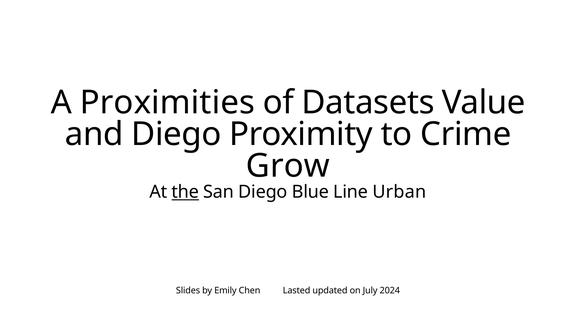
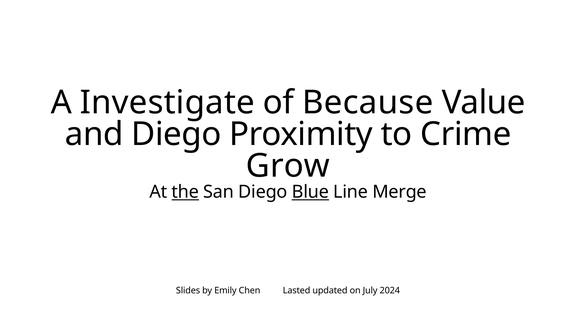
Proximities: Proximities -> Investigate
Datasets: Datasets -> Because
Blue underline: none -> present
Urban: Urban -> Merge
